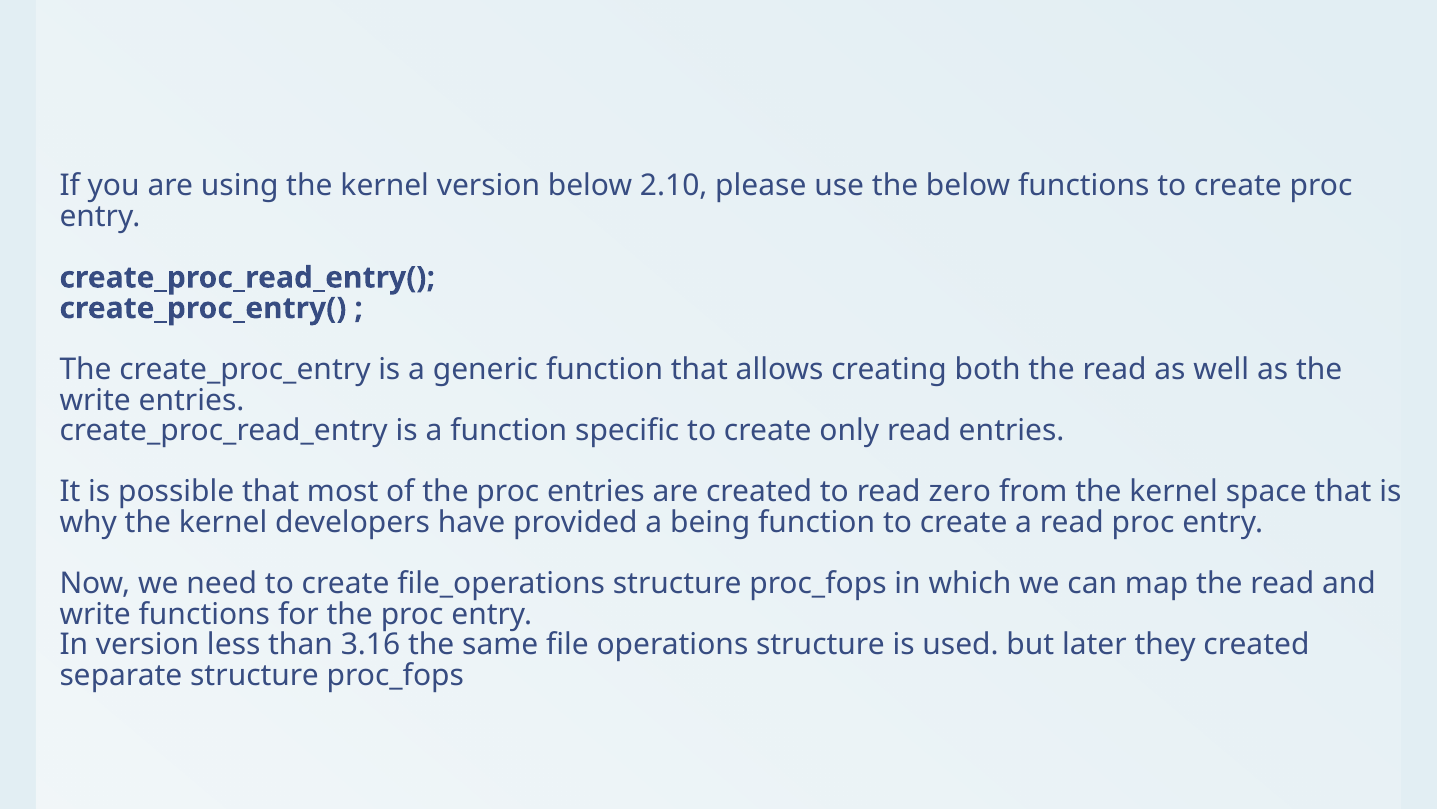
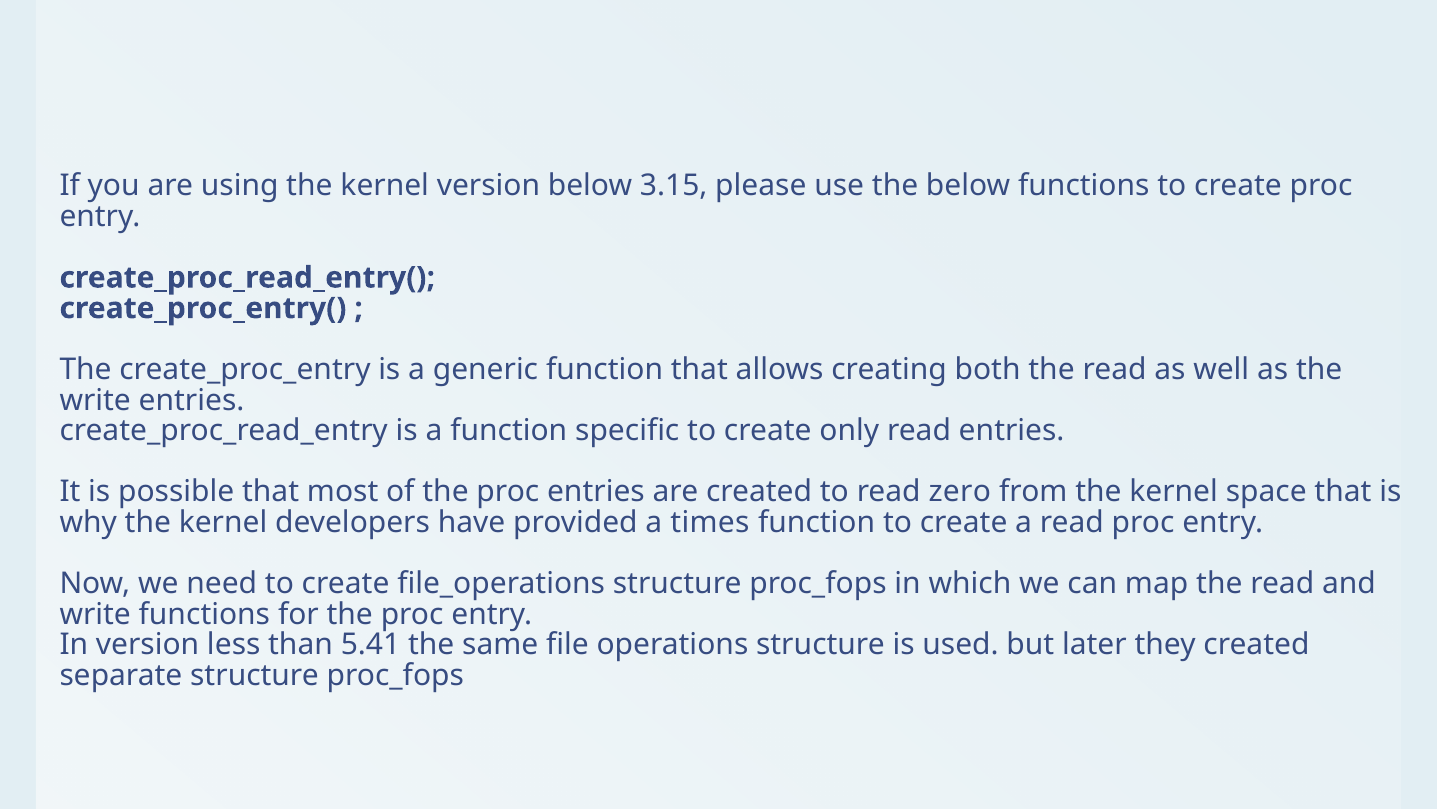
2.10: 2.10 -> 3.15
being: being -> times
3.16: 3.16 -> 5.41
